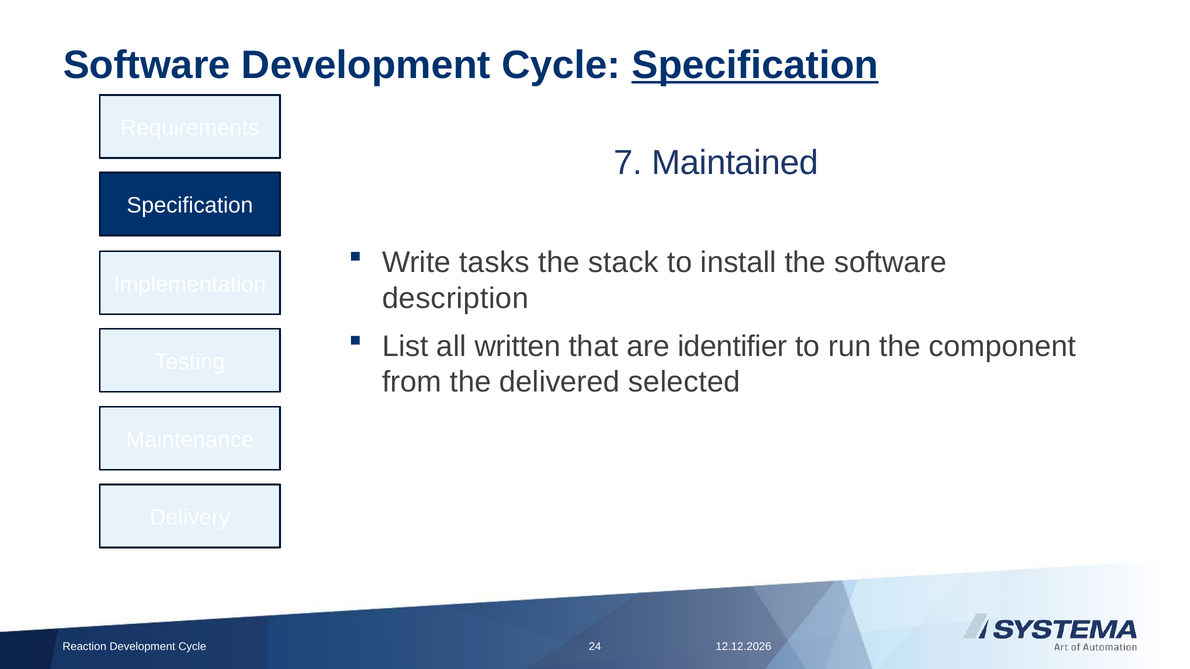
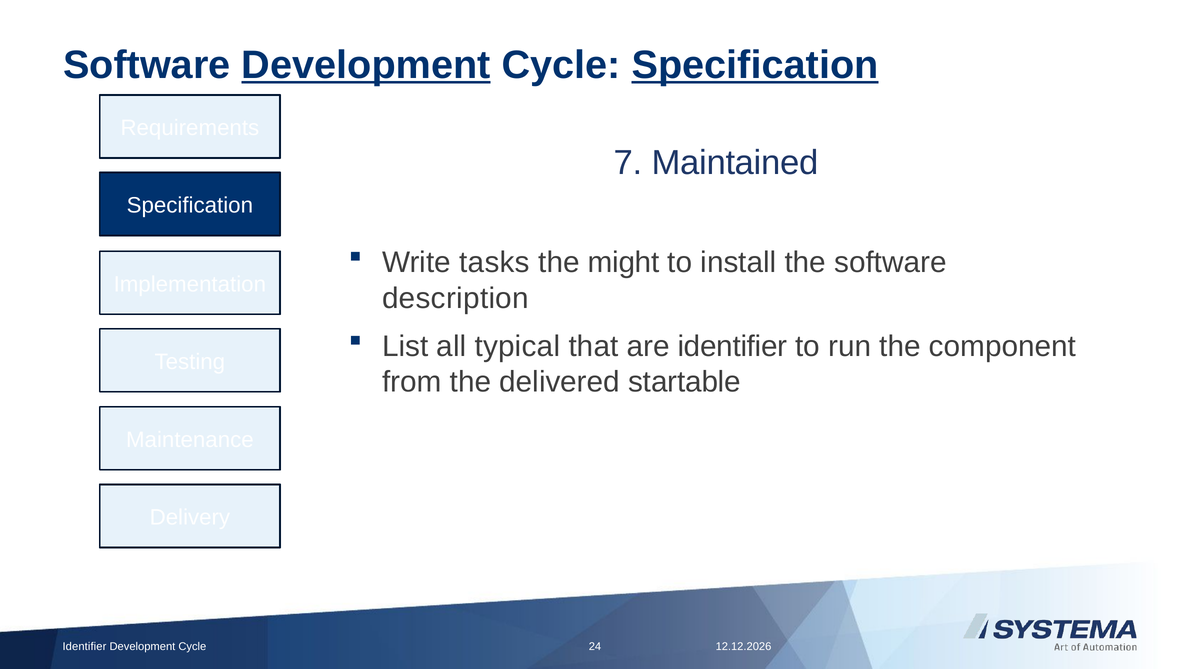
Development at (366, 65) underline: none -> present
stack: stack -> might
written: written -> typical
selected: selected -> startable
Reaction at (85, 647): Reaction -> Identifier
